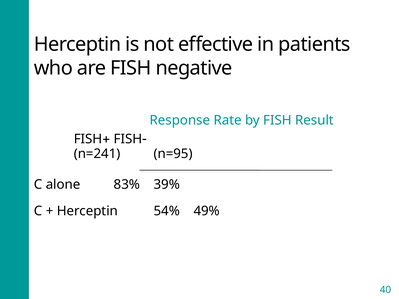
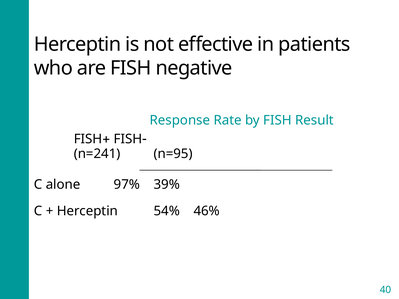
83%: 83% -> 97%
49%: 49% -> 46%
